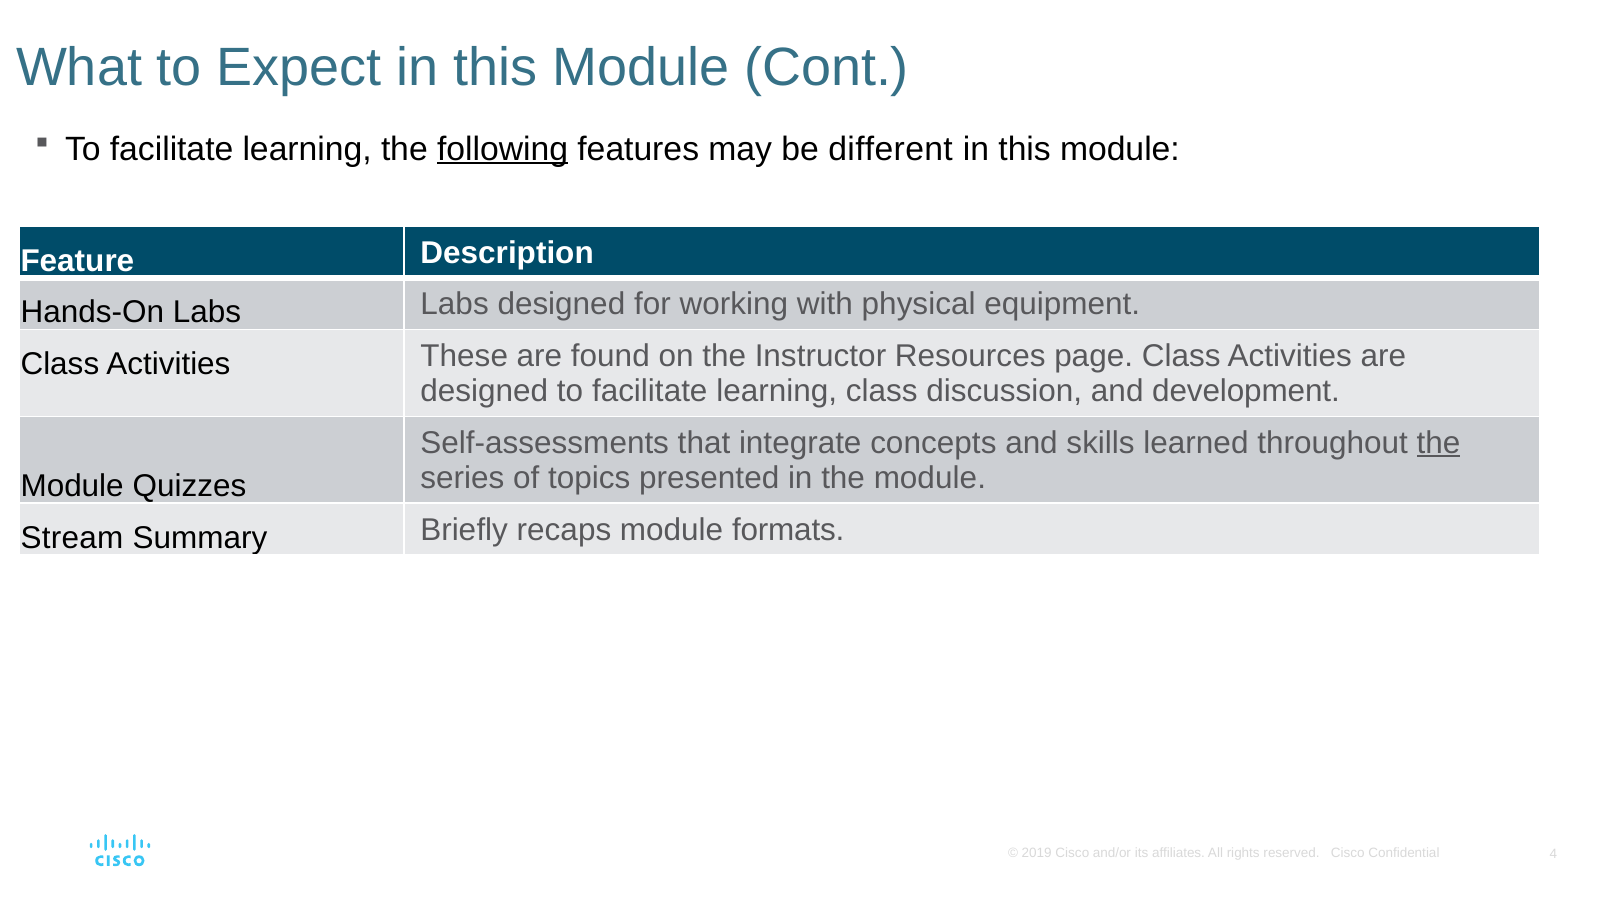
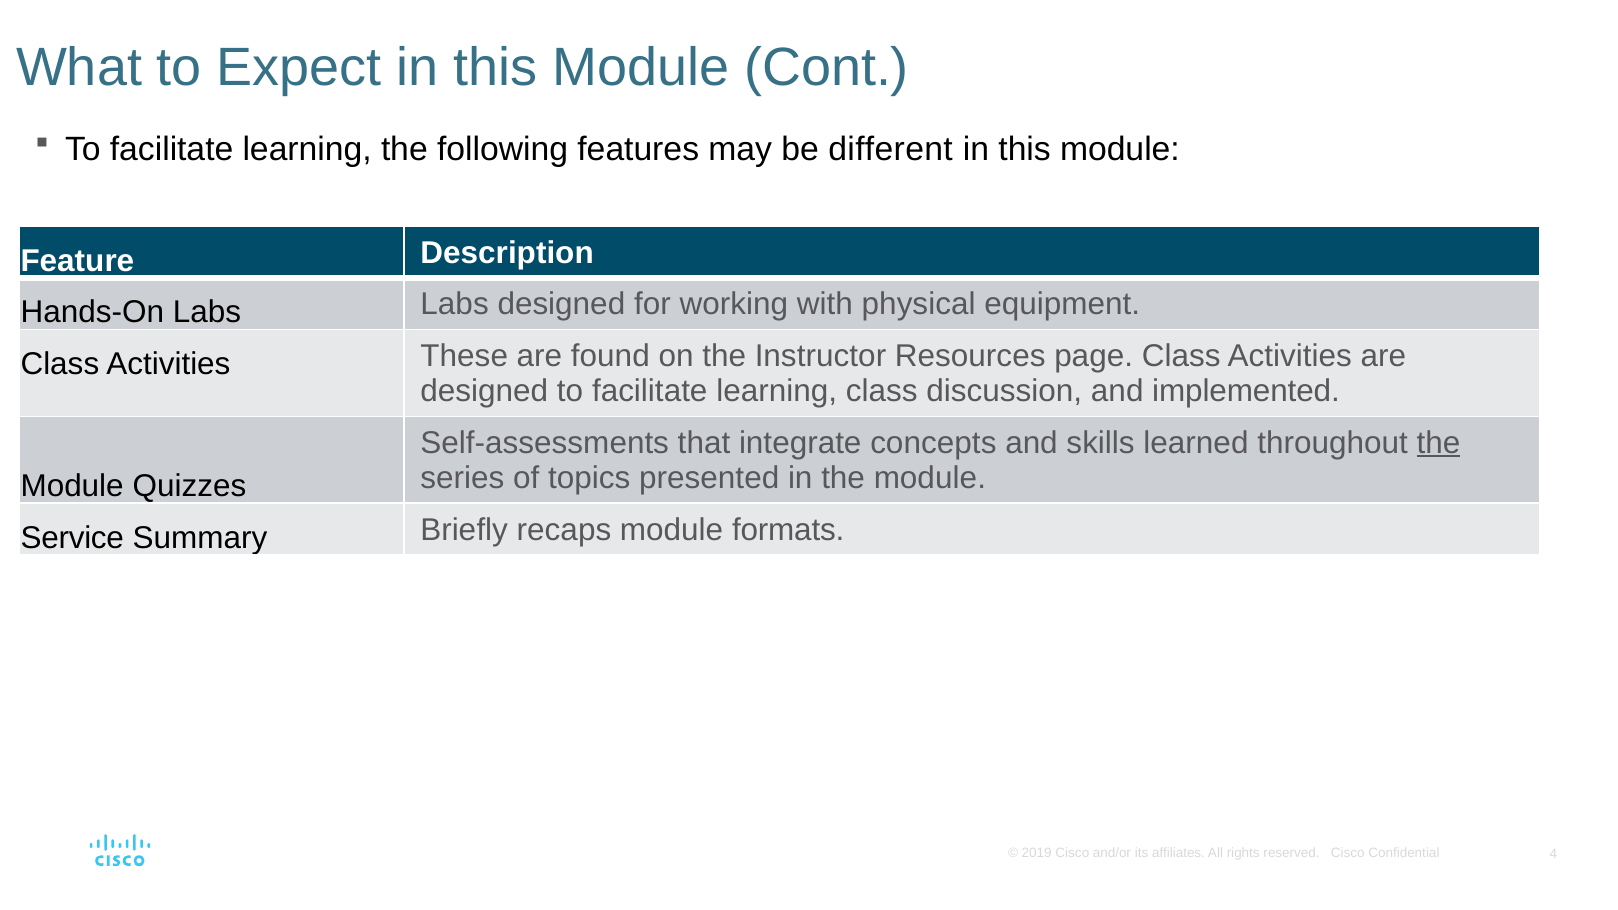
following underline: present -> none
development: development -> implemented
Stream: Stream -> Service
